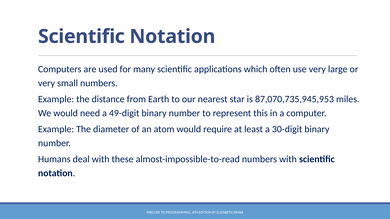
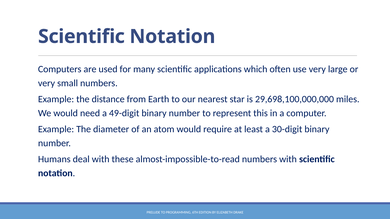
87,070,735,945,953: 87,070,735,945,953 -> 29,698,100,000,000
